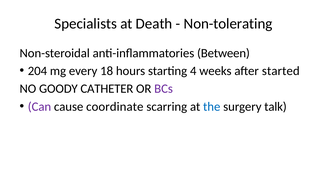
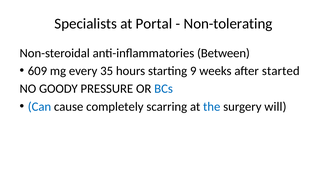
Death: Death -> Portal
204: 204 -> 609
18: 18 -> 35
4: 4 -> 9
CATHETER: CATHETER -> PRESSURE
BCs colour: purple -> blue
Can colour: purple -> blue
coordinate: coordinate -> completely
talk: talk -> will
